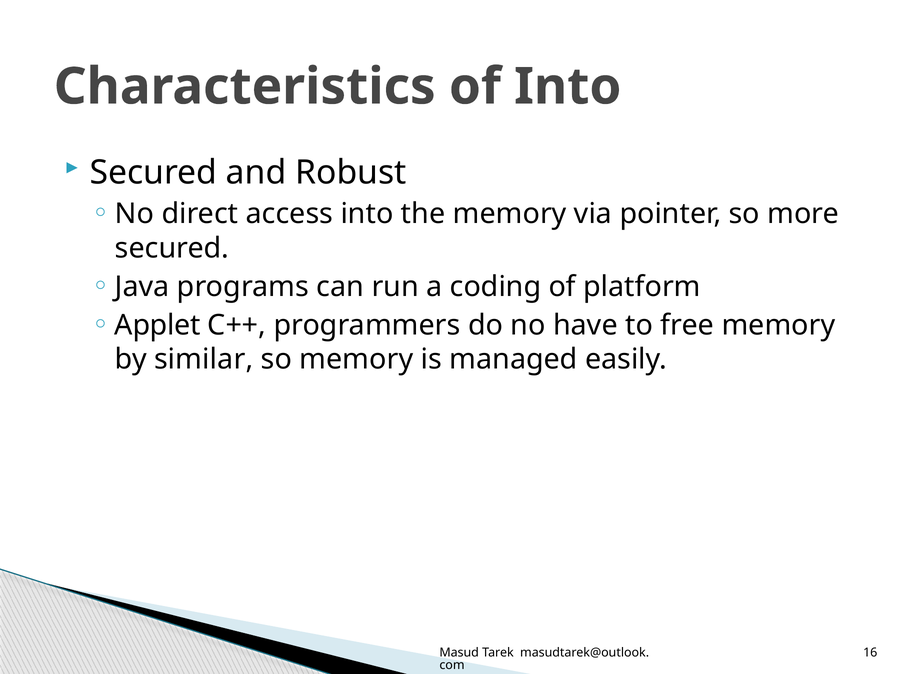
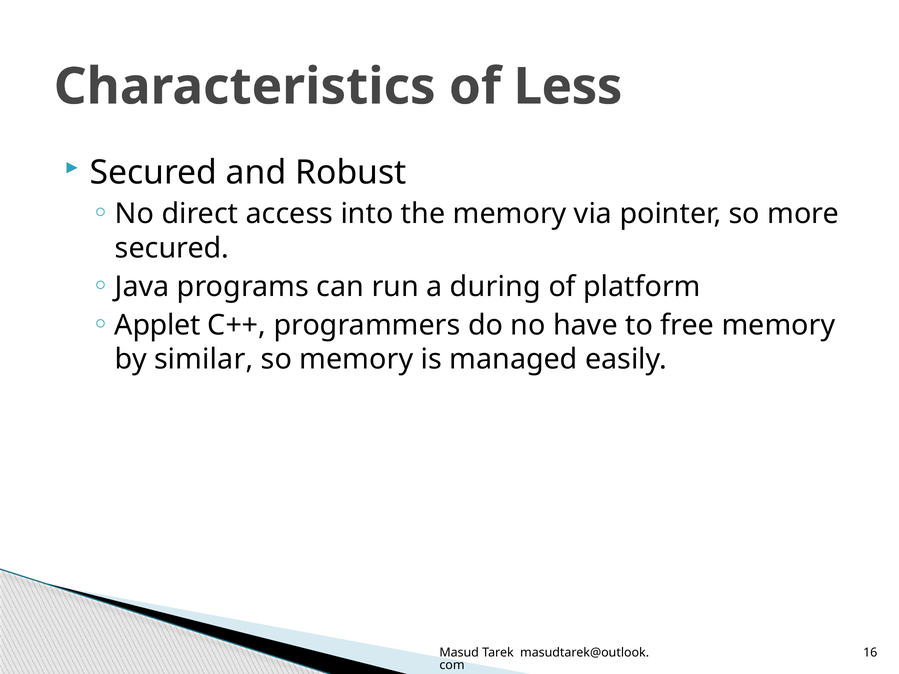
of Into: Into -> Less
coding: coding -> during
